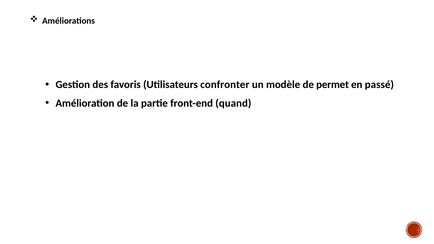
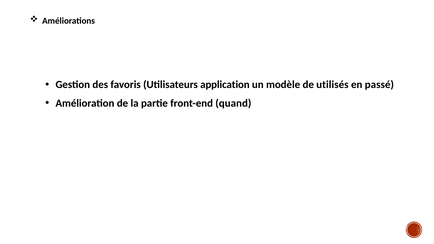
confronter: confronter -> application
permet: permet -> utilisés
